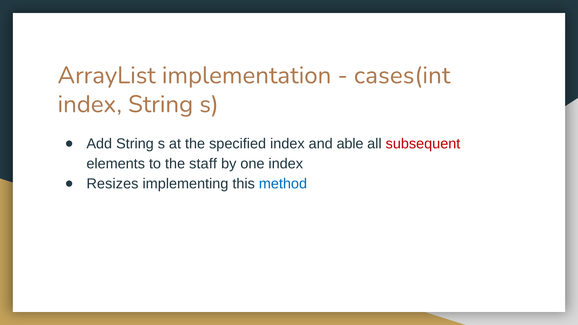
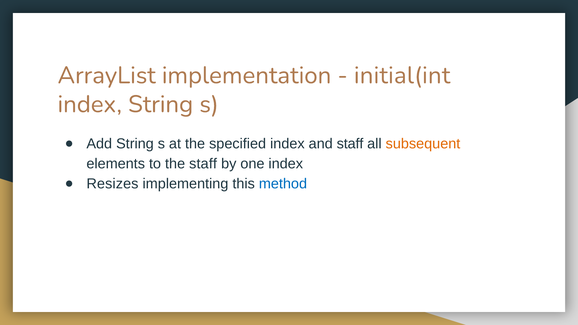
cases(int: cases(int -> initial(int
and able: able -> staff
subsequent colour: red -> orange
